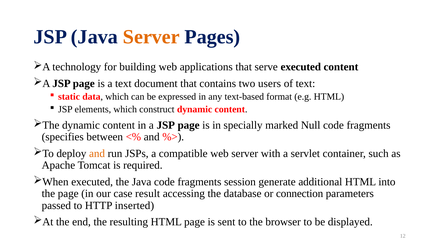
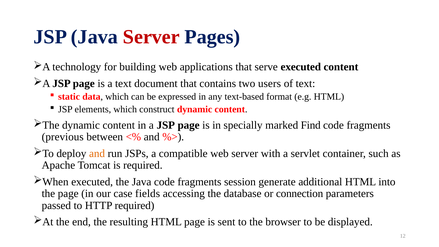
Server at (151, 37) colour: orange -> red
Null: Null -> Find
specifies: specifies -> previous
result: result -> fields
HTTP inserted: inserted -> required
